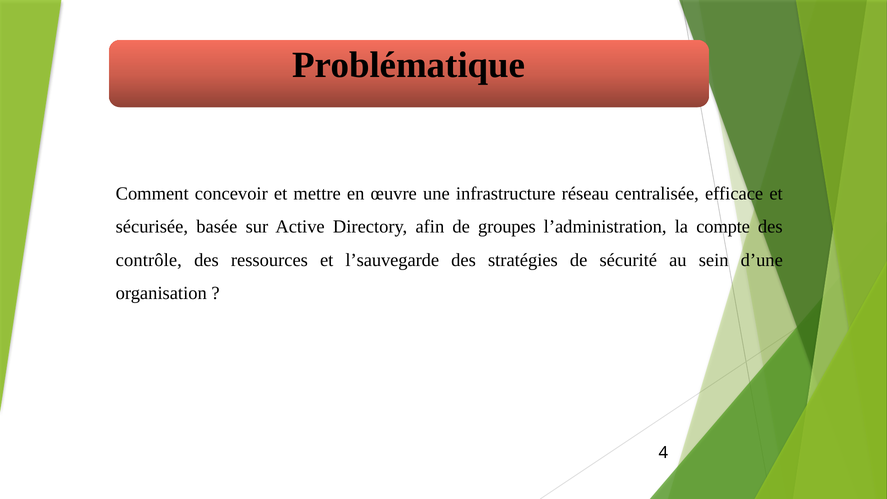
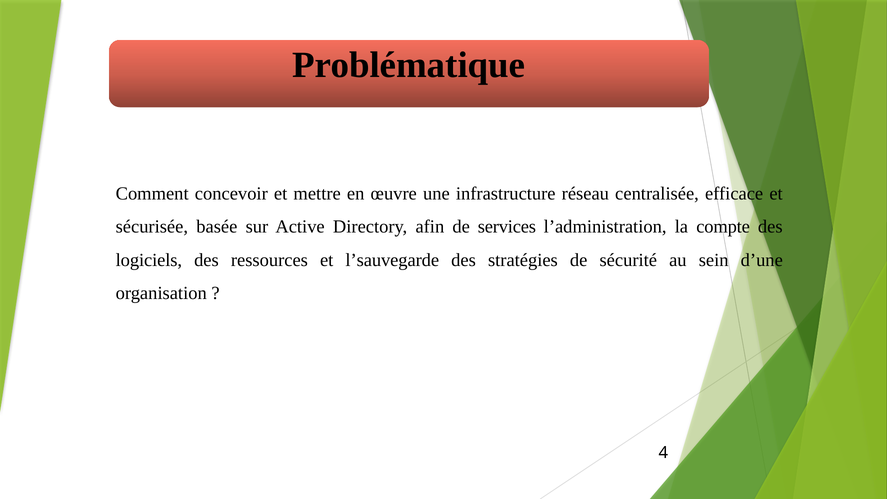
groupes: groupes -> services
contrôle: contrôle -> logiciels
